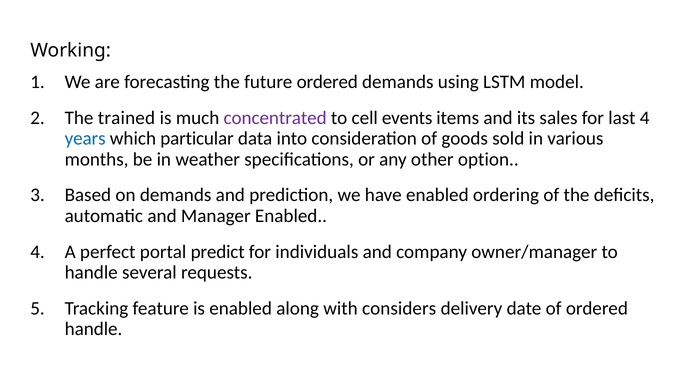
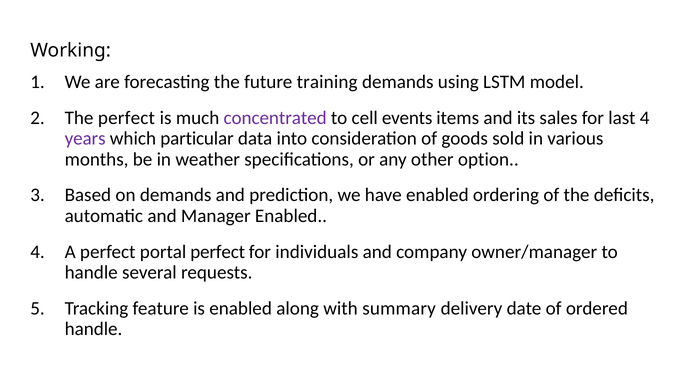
future ordered: ordered -> training
The trained: trained -> perfect
years colour: blue -> purple
portal predict: predict -> perfect
considers: considers -> summary
